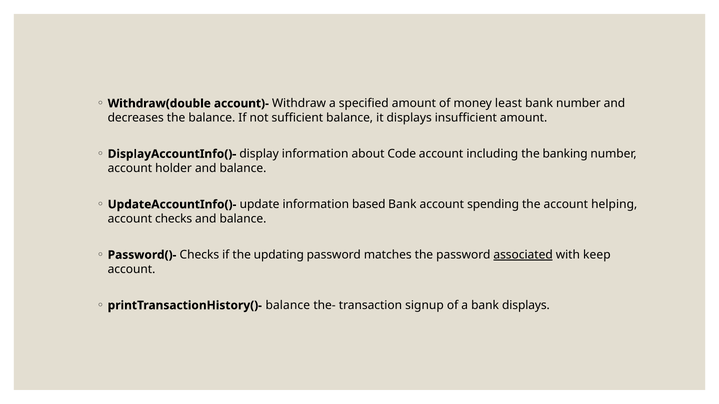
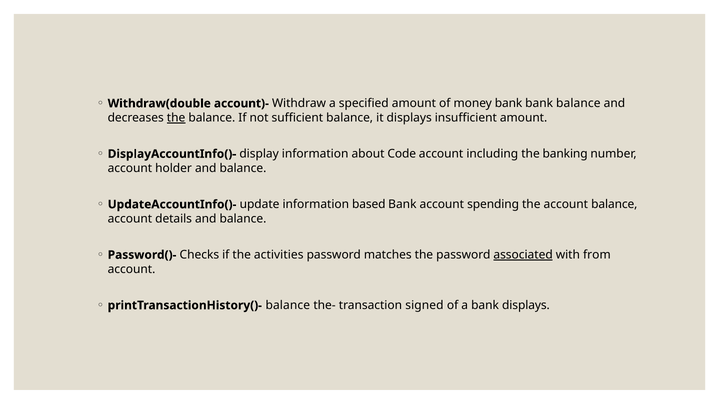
money least: least -> bank
bank number: number -> balance
the at (176, 118) underline: none -> present
account helping: helping -> balance
account checks: checks -> details
updating: updating -> activities
keep: keep -> from
signup: signup -> signed
